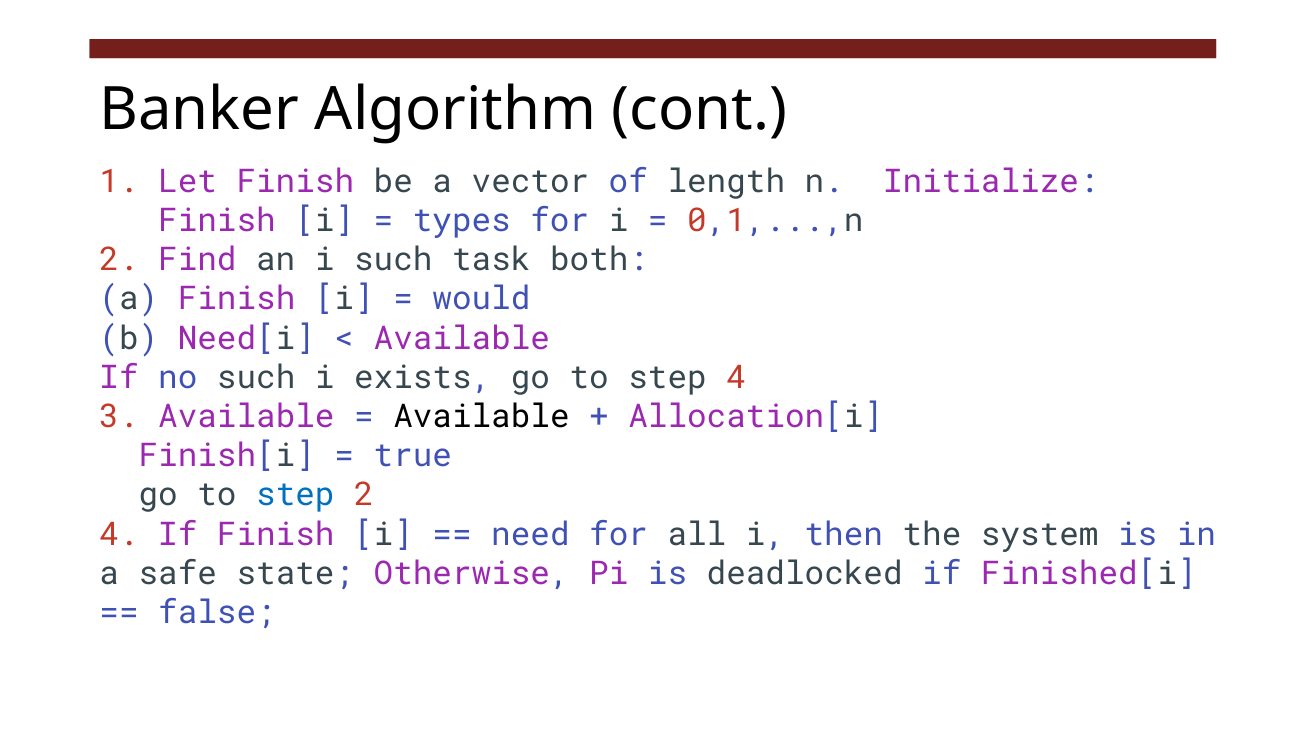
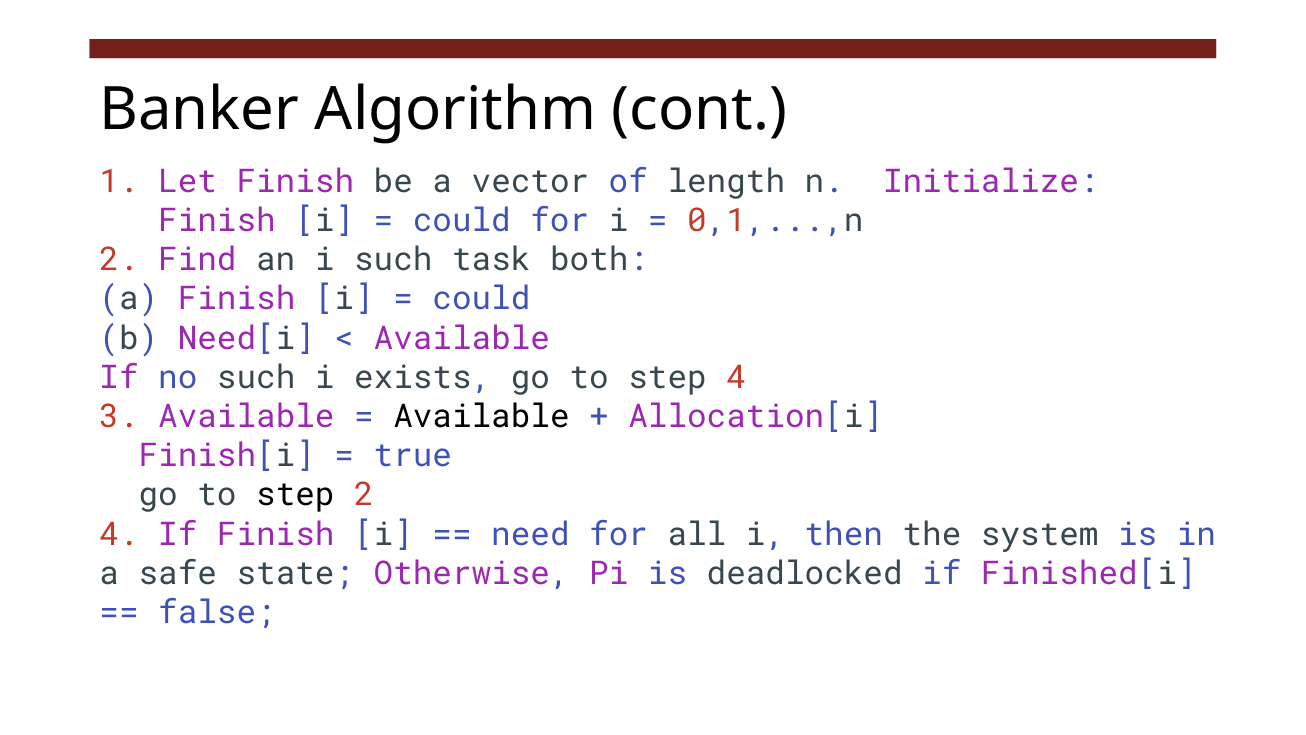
types at (462, 221): types -> could
would at (481, 299): would -> could
step at (295, 495) colour: blue -> black
